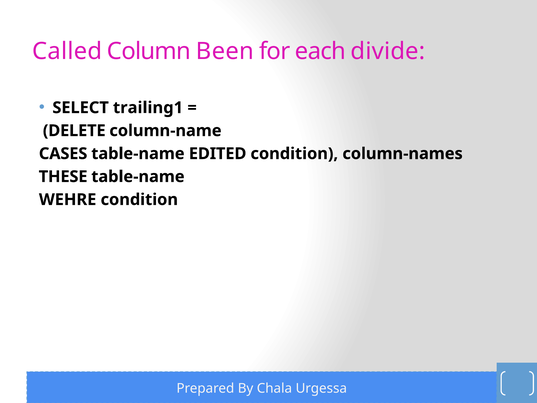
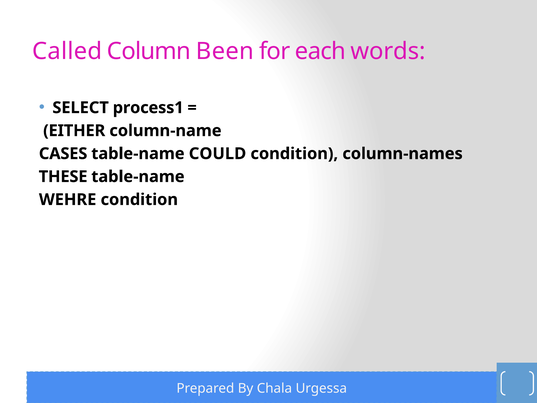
divide: divide -> words
trailing1: trailing1 -> process1
DELETE: DELETE -> EITHER
EDITED: EDITED -> COULD
